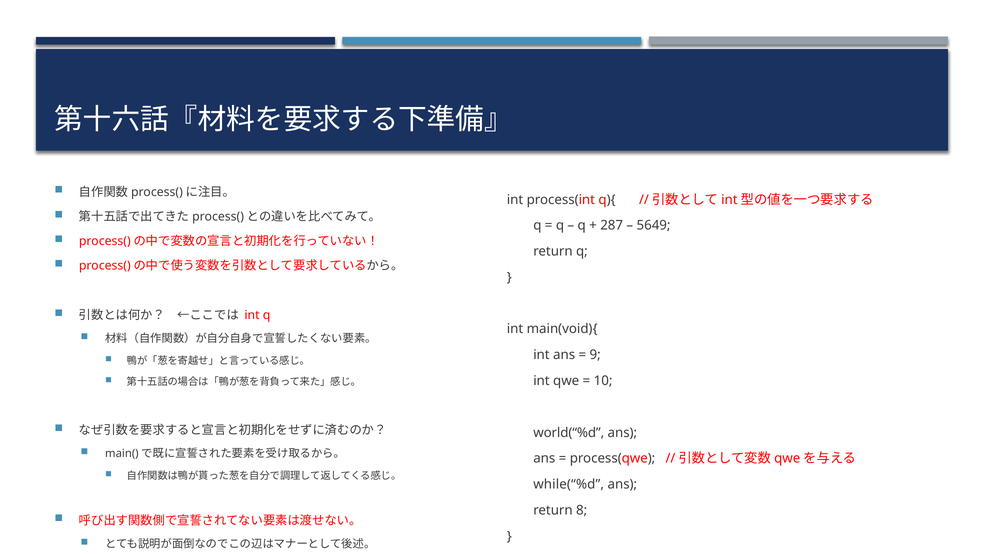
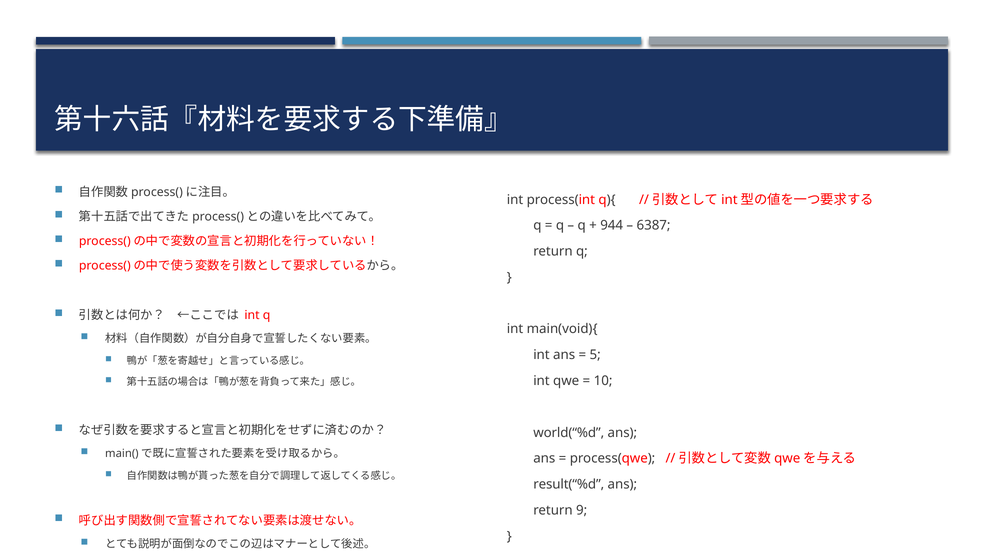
287: 287 -> 944
5649: 5649 -> 6387
9: 9 -> 5
while(“%d: while(“%d -> result(“%d
8: 8 -> 9
